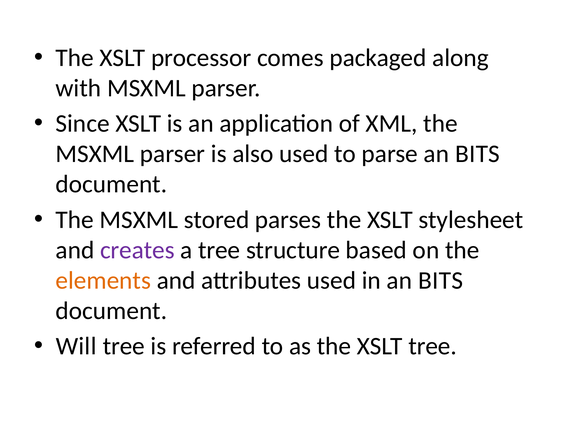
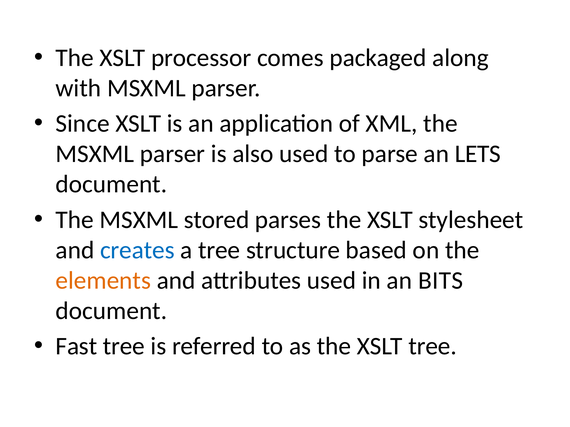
parse an BITS: BITS -> LETS
creates colour: purple -> blue
Will: Will -> Fast
